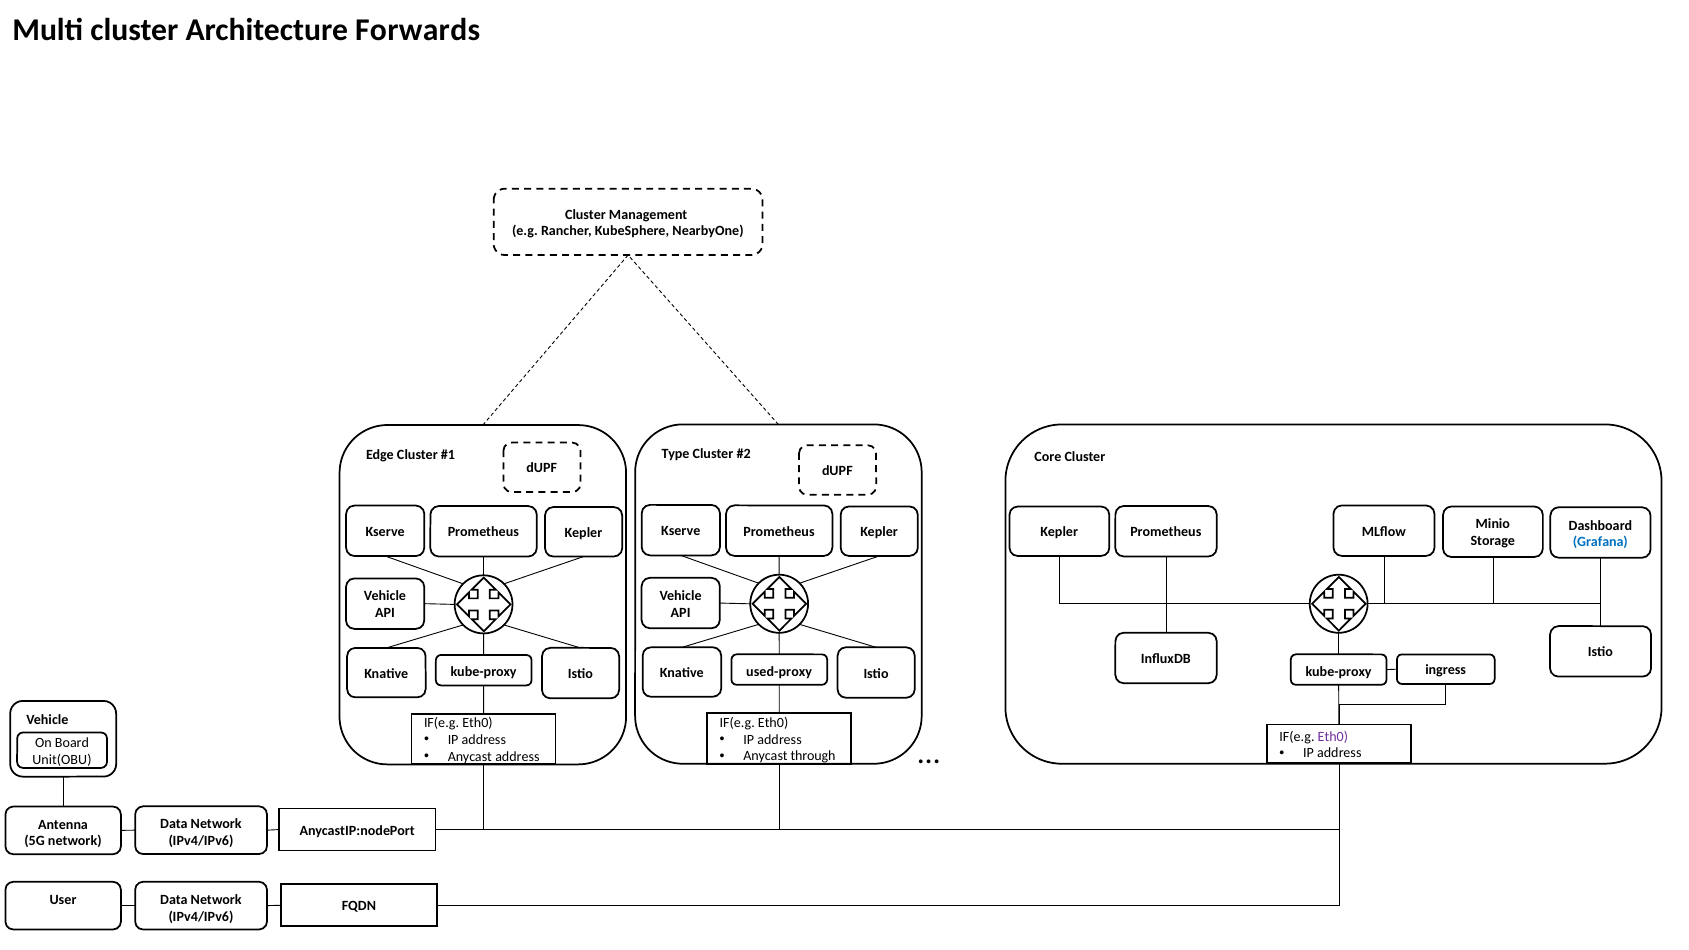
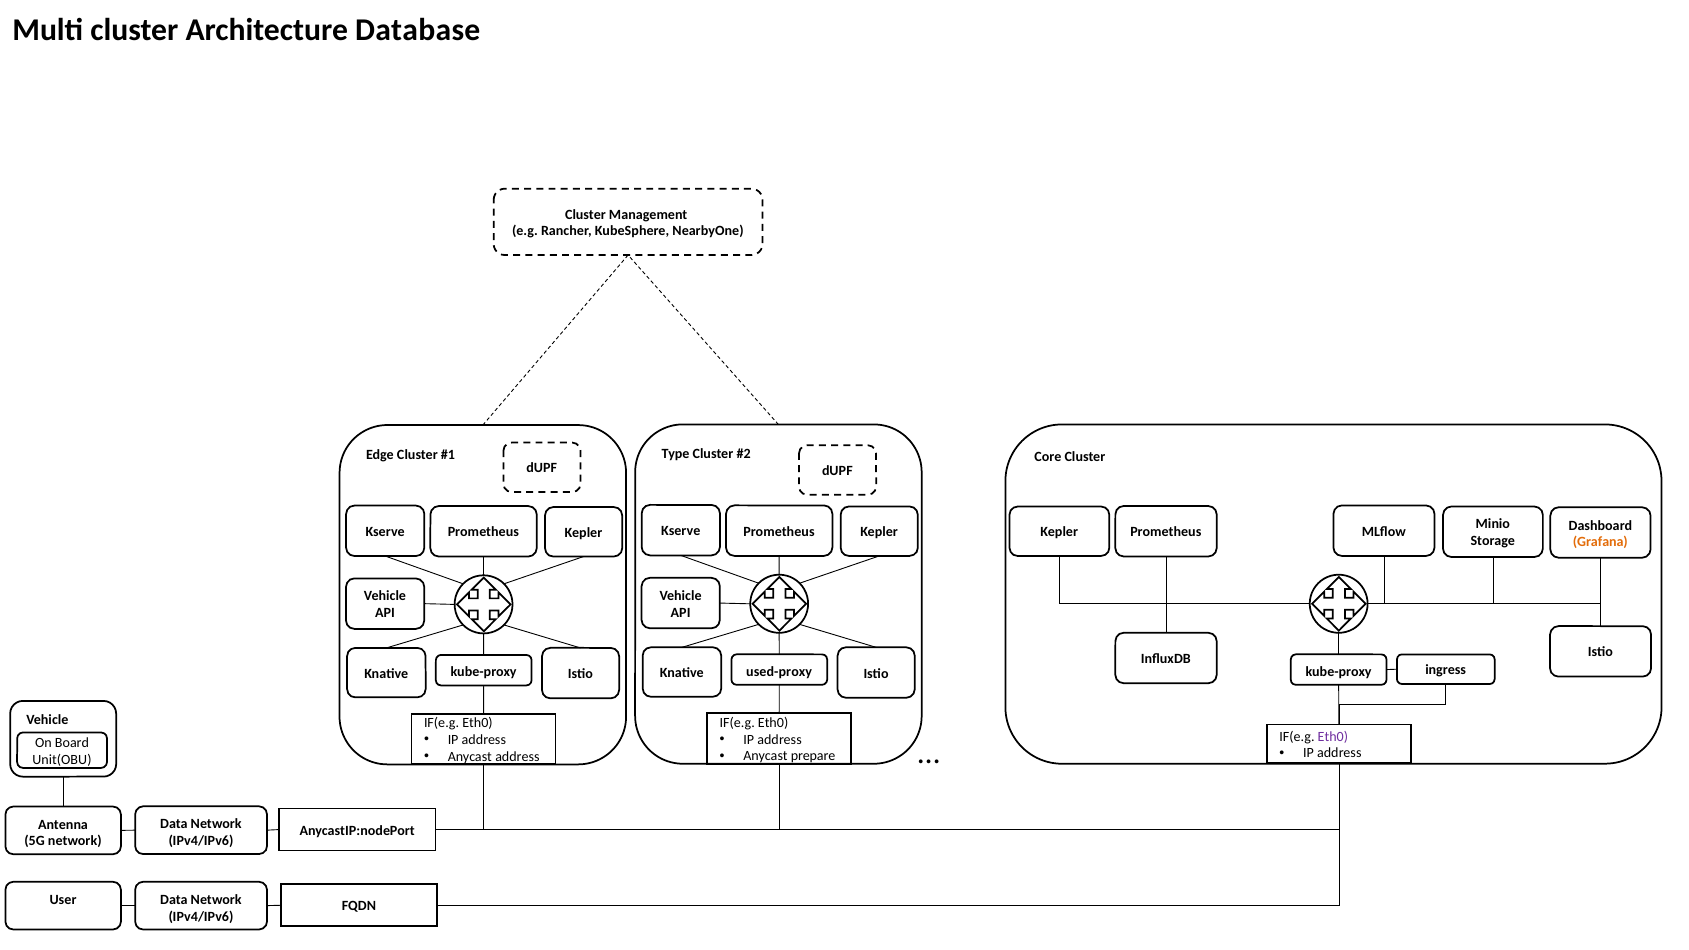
Forwards: Forwards -> Database
Grafana colour: blue -> orange
through: through -> prepare
